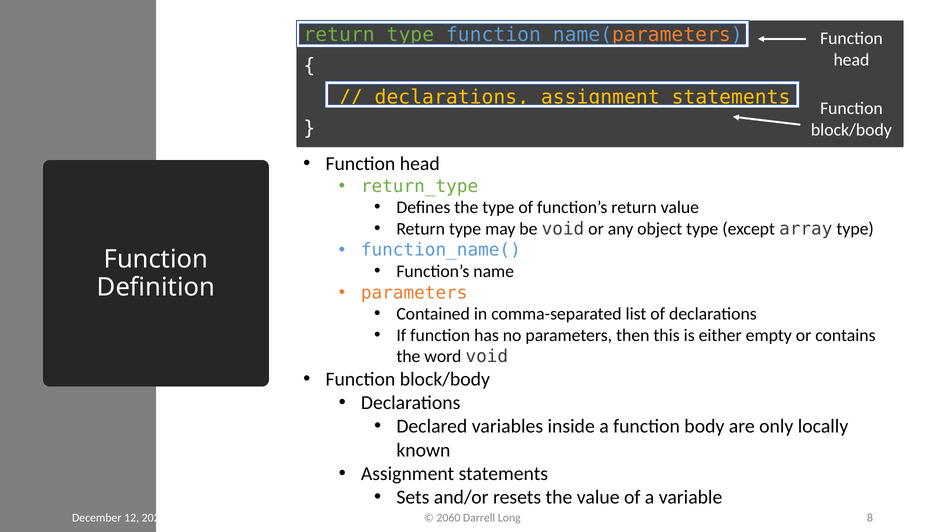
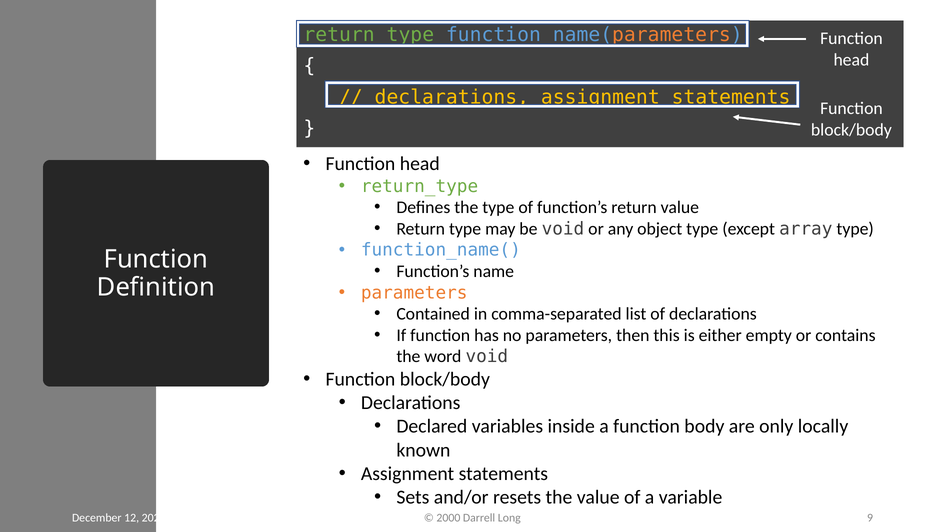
2060: 2060 -> 2000
8: 8 -> 9
